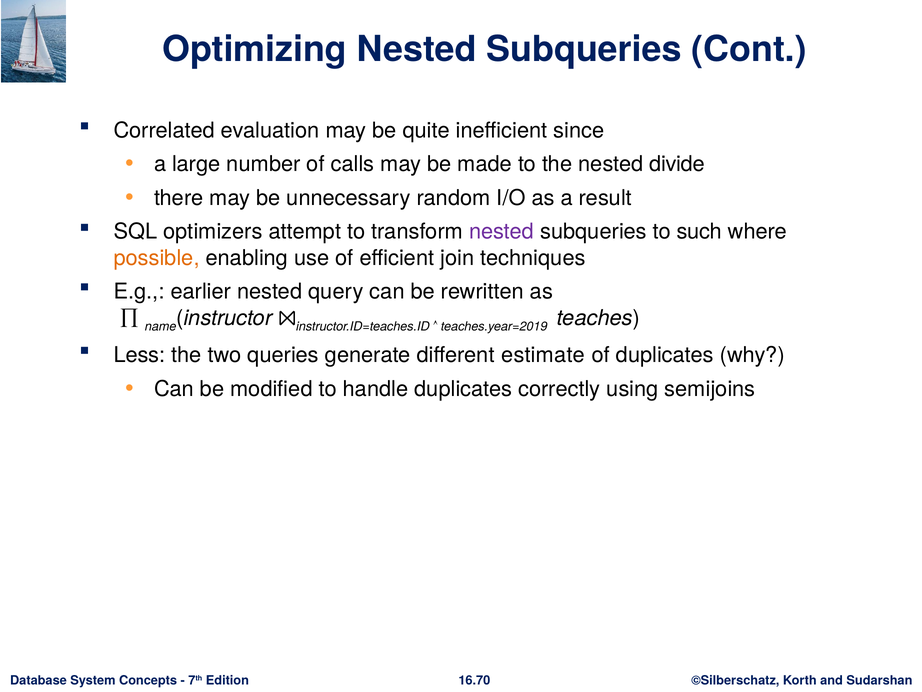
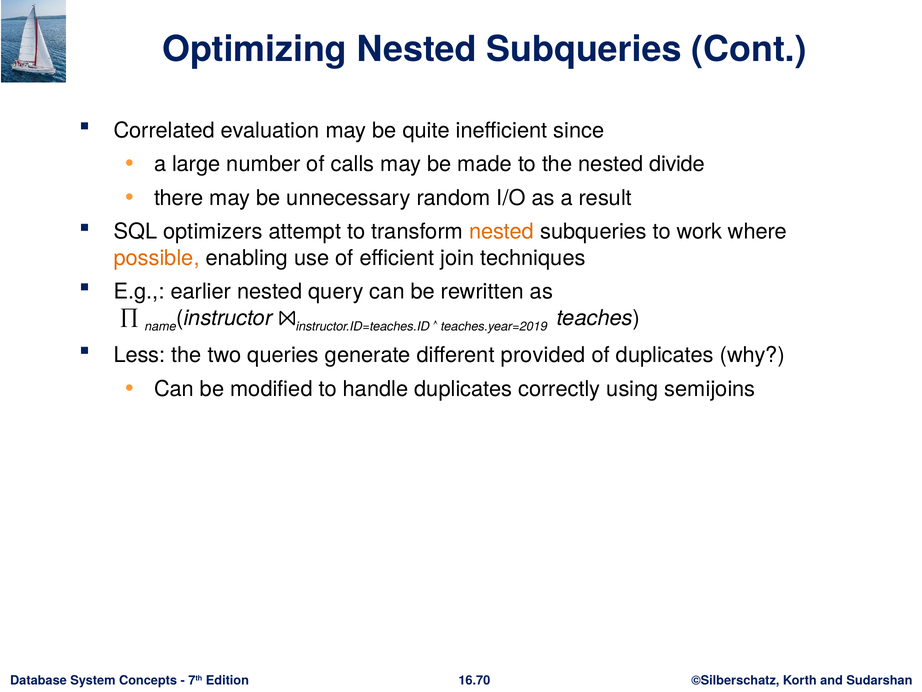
nested at (502, 232) colour: purple -> orange
such: such -> work
estimate: estimate -> provided
